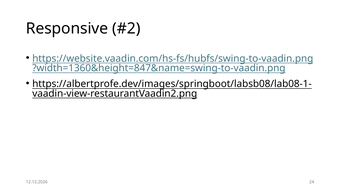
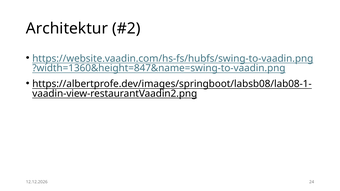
Responsive: Responsive -> Architektur
